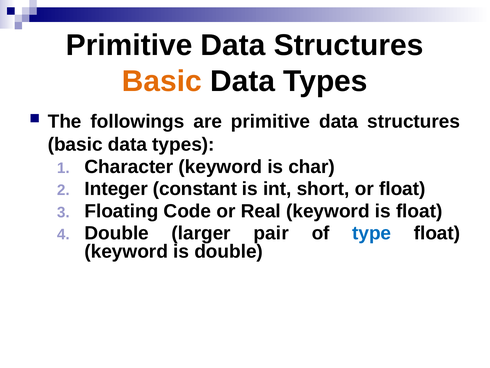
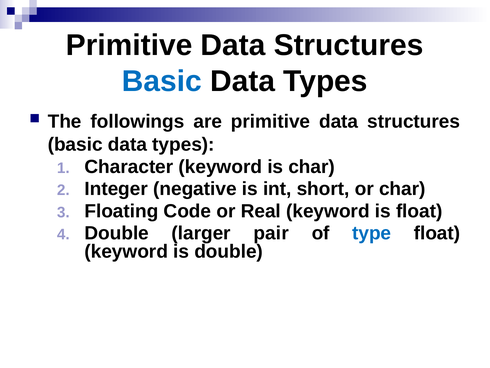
Basic at (162, 81) colour: orange -> blue
constant: constant -> negative
or float: float -> char
